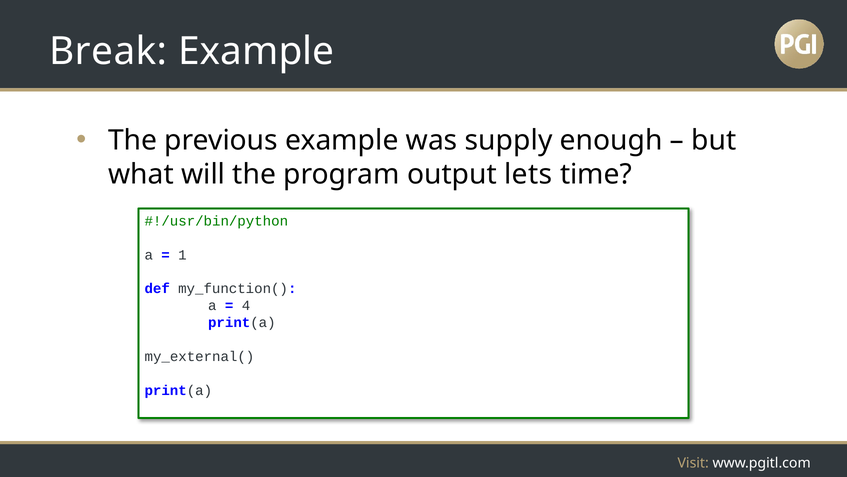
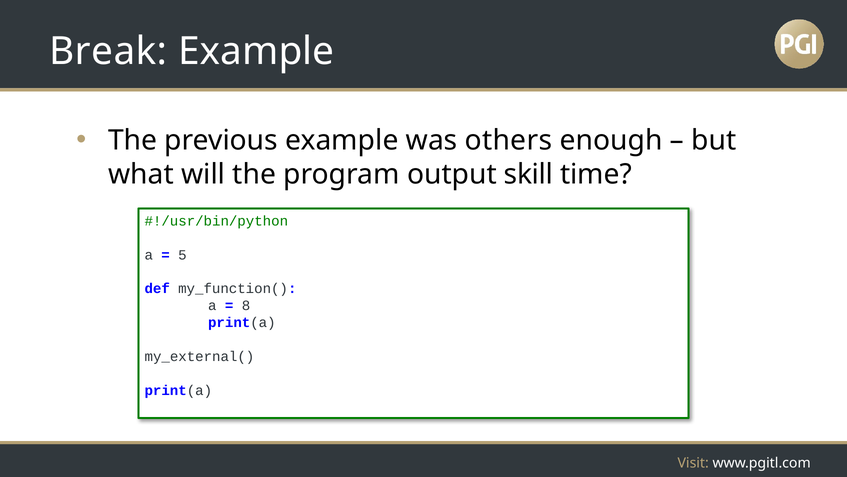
supply: supply -> others
lets: lets -> skill
1: 1 -> 5
4: 4 -> 8
